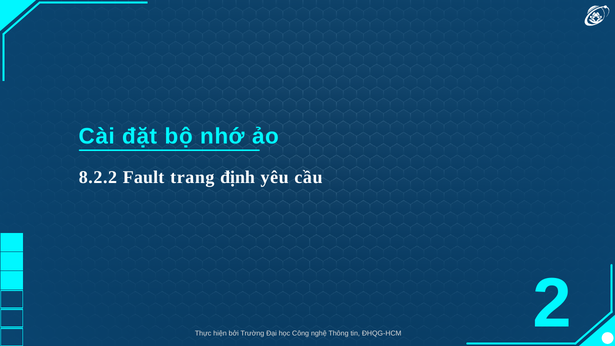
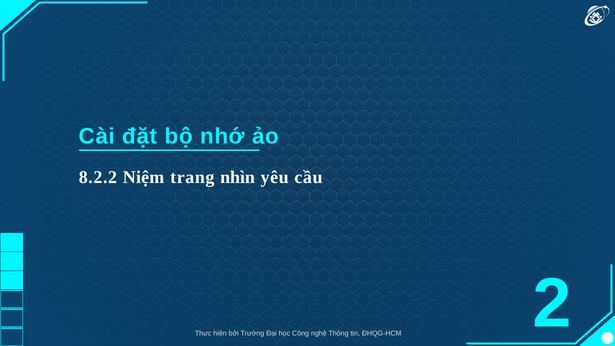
Fault: Fault -> Niệm
định: định -> nhìn
